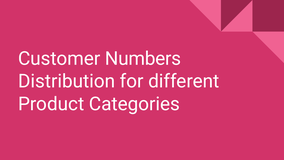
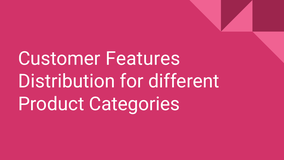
Numbers: Numbers -> Features
